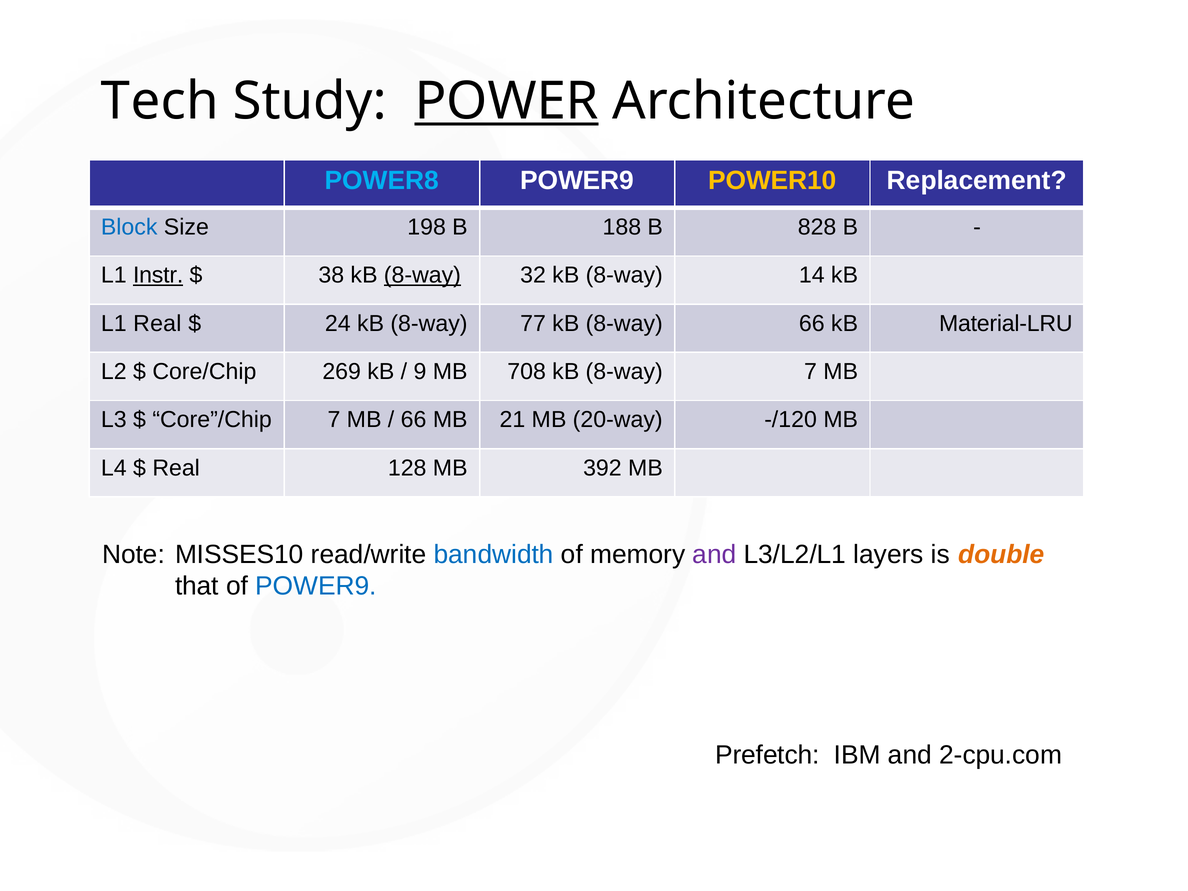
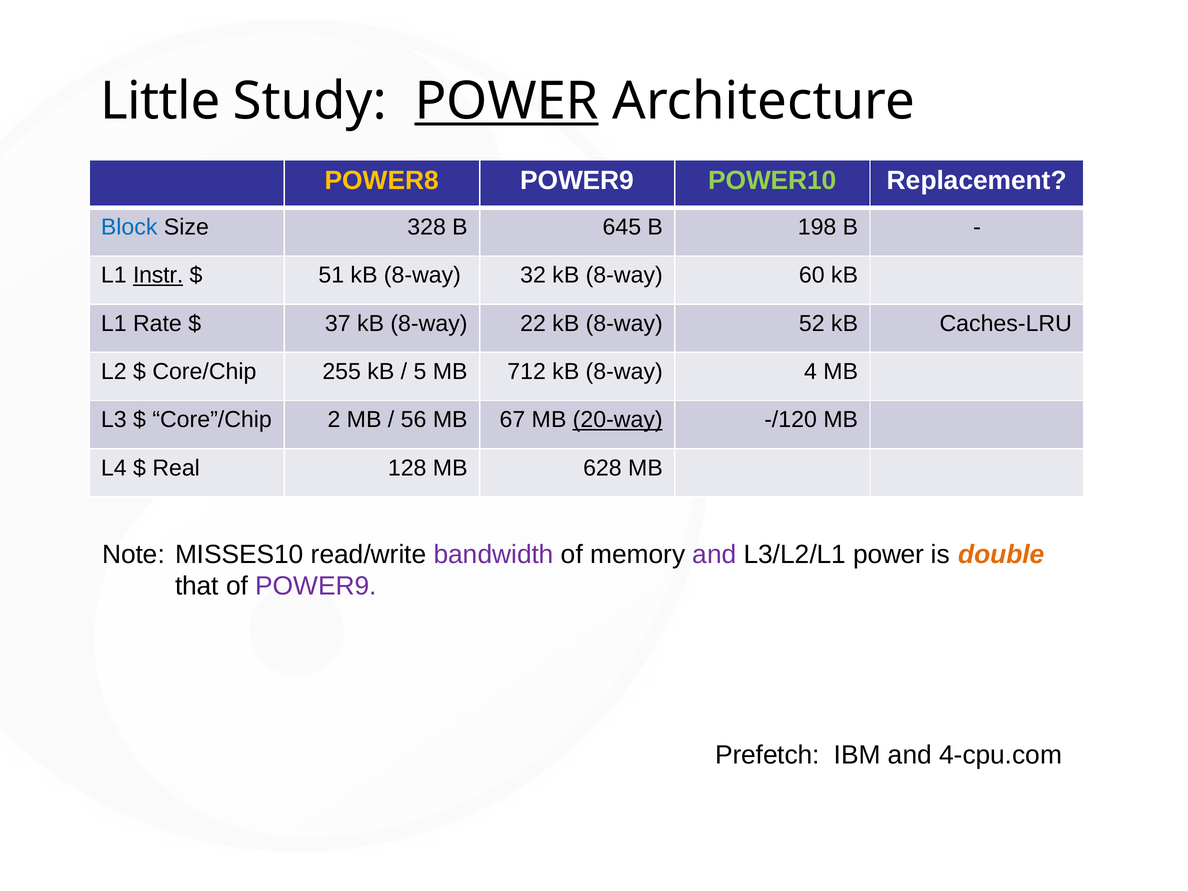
Tech: Tech -> Little
POWER8 colour: light blue -> yellow
POWER10 colour: yellow -> light green
198: 198 -> 328
188: 188 -> 645
828: 828 -> 198
38: 38 -> 51
8-way at (422, 275) underline: present -> none
14: 14 -> 60
L1 Real: Real -> Rate
24: 24 -> 37
77: 77 -> 22
8-way 66: 66 -> 52
Material-LRU: Material-LRU -> Caches-LRU
269: 269 -> 255
9: 9 -> 5
708: 708 -> 712
8-way 7: 7 -> 4
Core”/Chip 7: 7 -> 2
66 at (414, 420): 66 -> 56
21: 21 -> 67
20-way underline: none -> present
392: 392 -> 628
bandwidth colour: blue -> purple
L3/L2/L1 layers: layers -> power
POWER9 at (316, 586) colour: blue -> purple
2-cpu.com: 2-cpu.com -> 4-cpu.com
